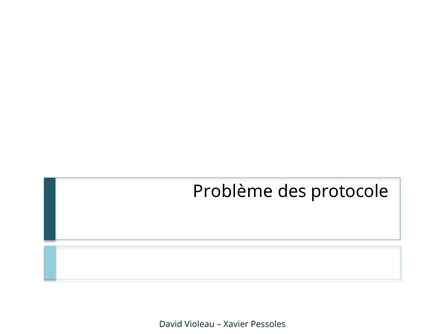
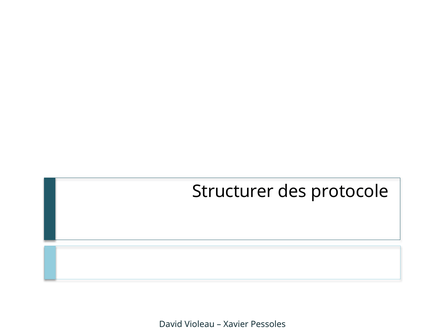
Problème: Problème -> Structurer
